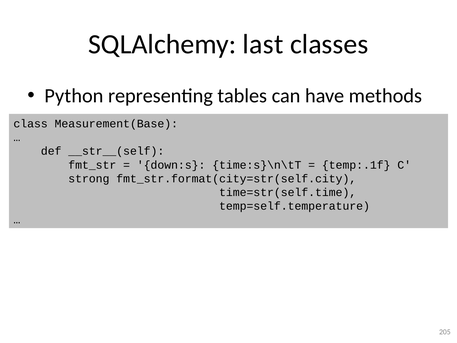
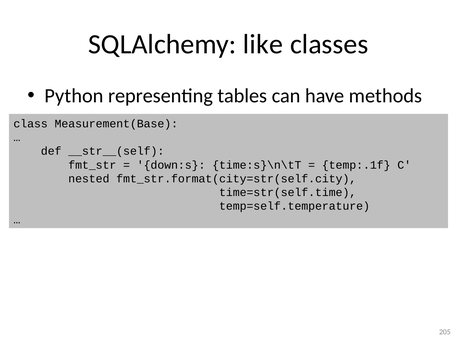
last: last -> like
strong: strong -> nested
